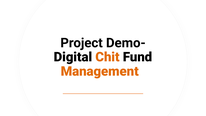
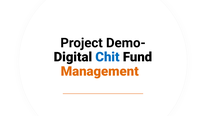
Chit colour: orange -> blue
